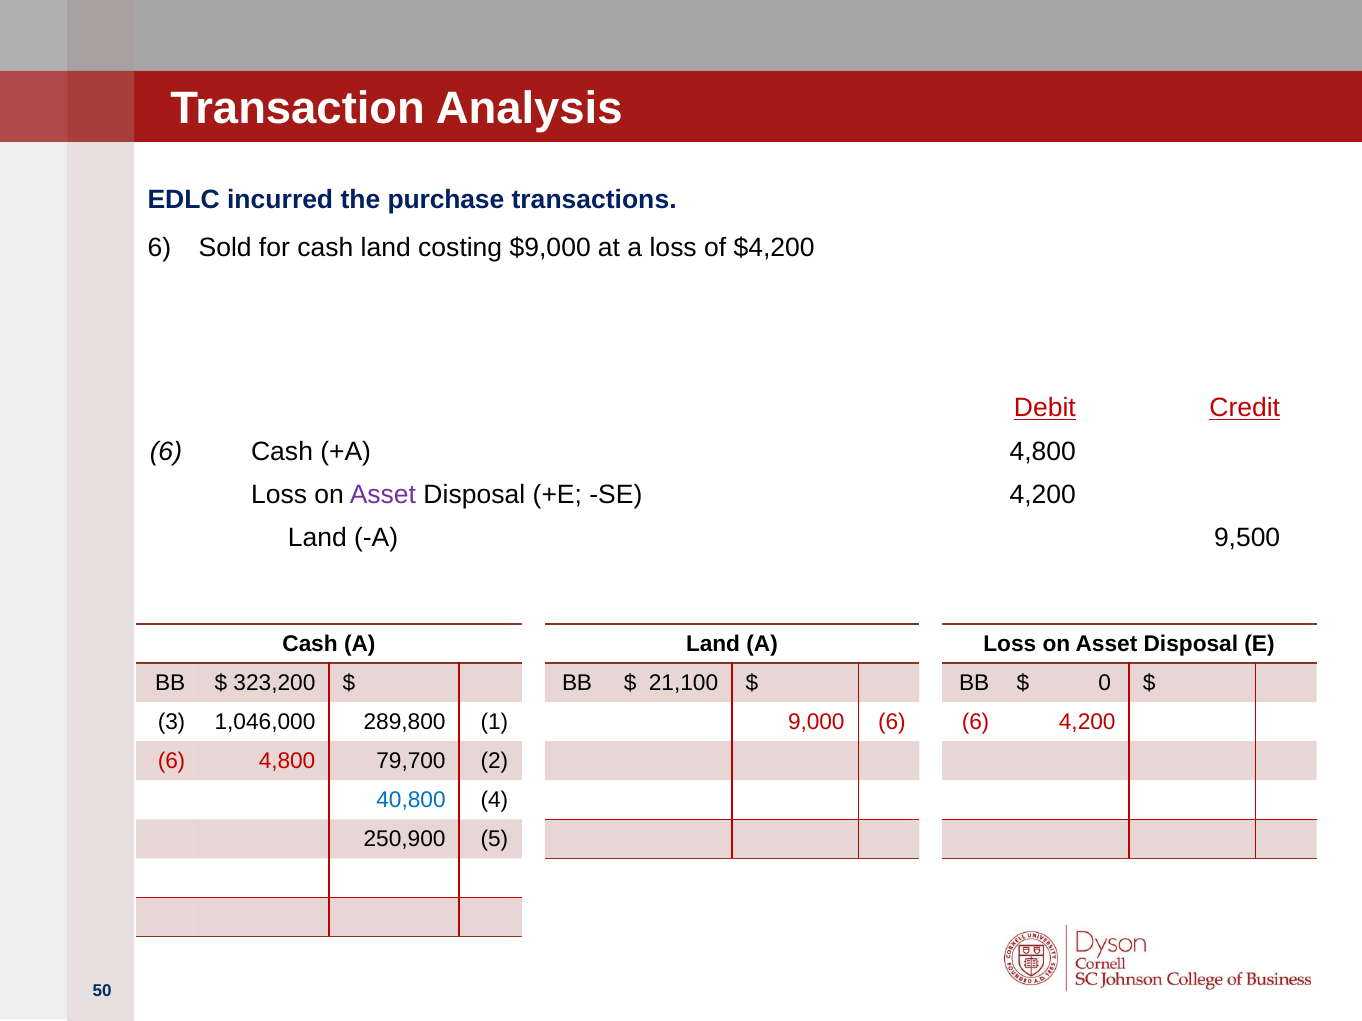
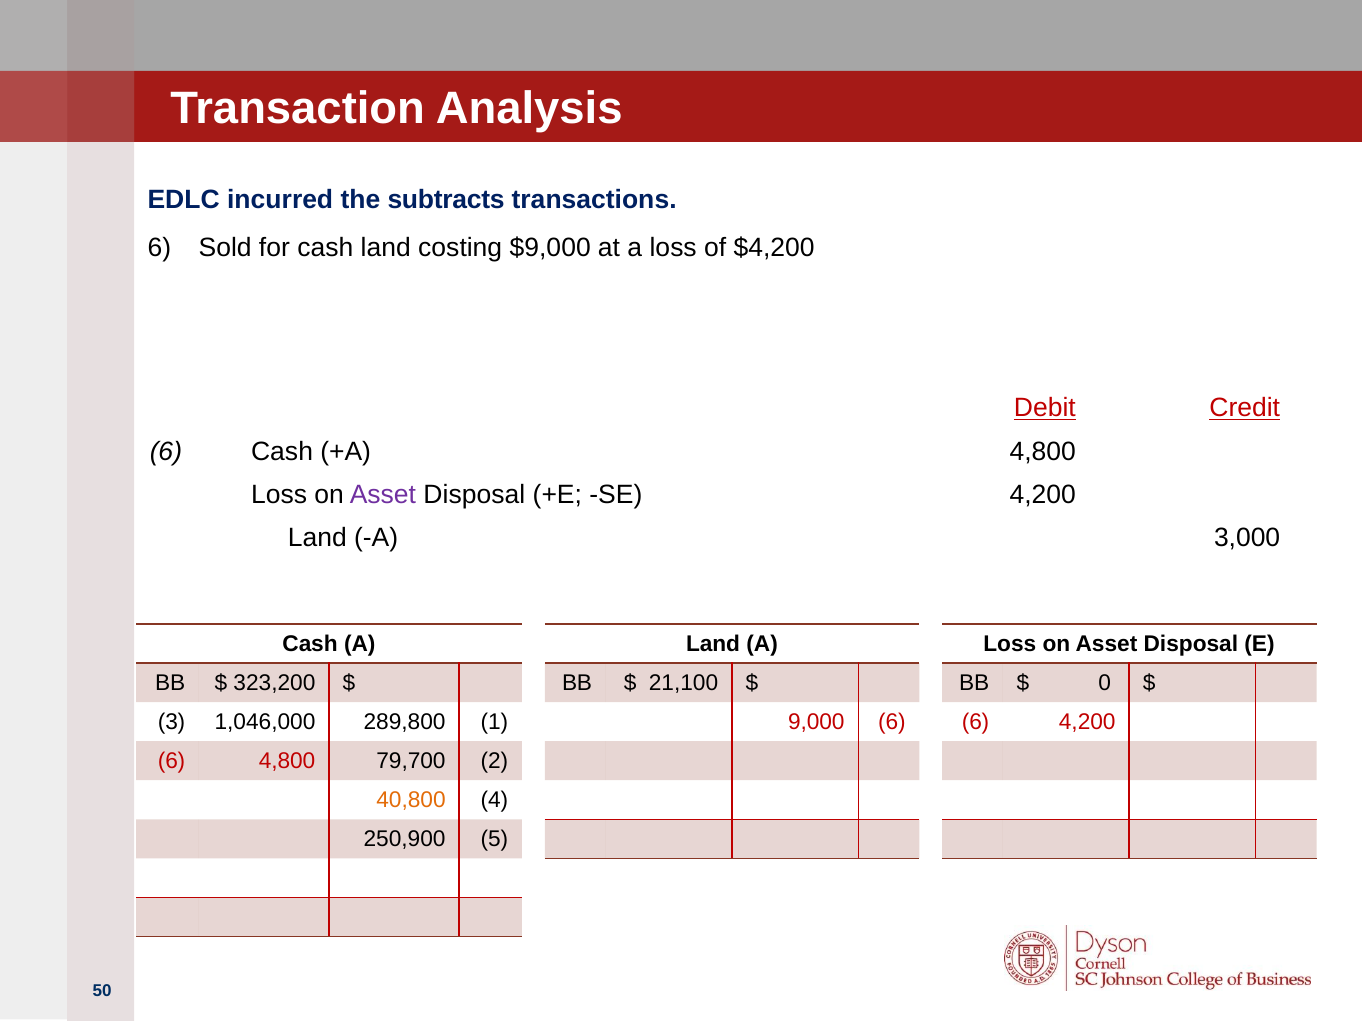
purchase: purchase -> subtracts
9,500: 9,500 -> 3,000
40,800 colour: blue -> orange
